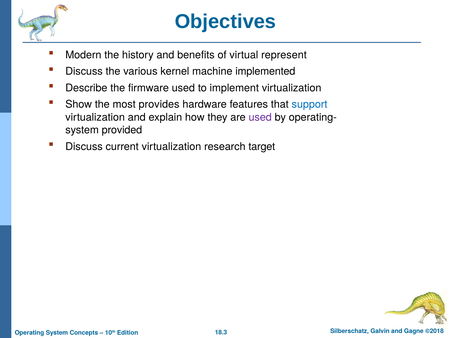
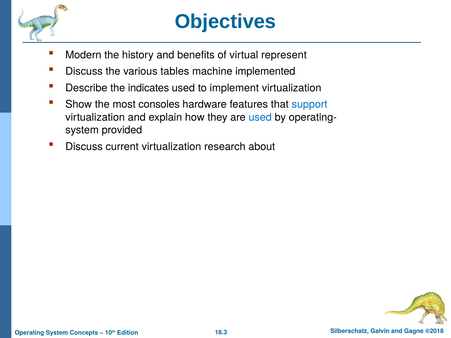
kernel: kernel -> tables
firmware: firmware -> indicates
provides: provides -> consoles
used at (260, 117) colour: purple -> blue
target: target -> about
